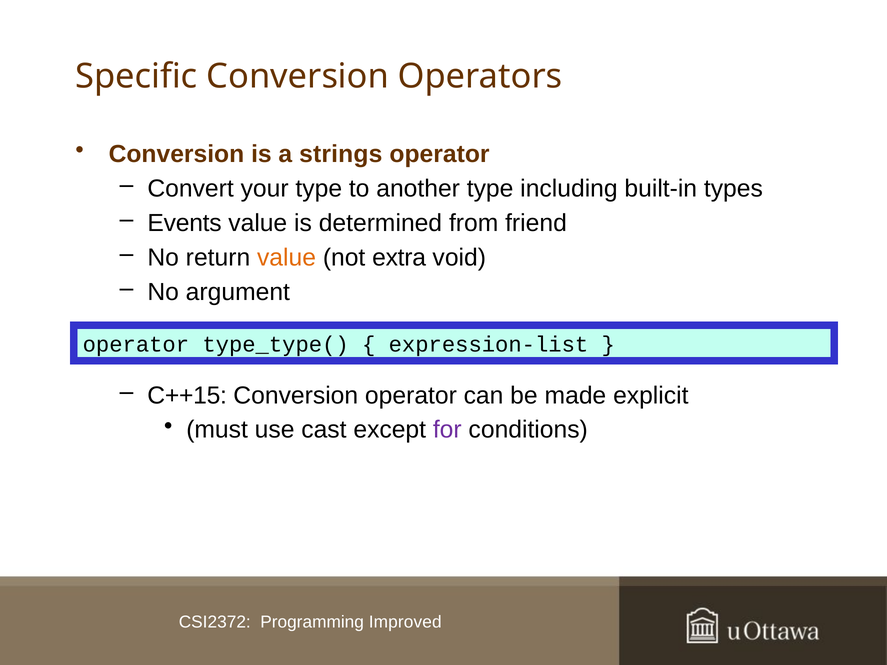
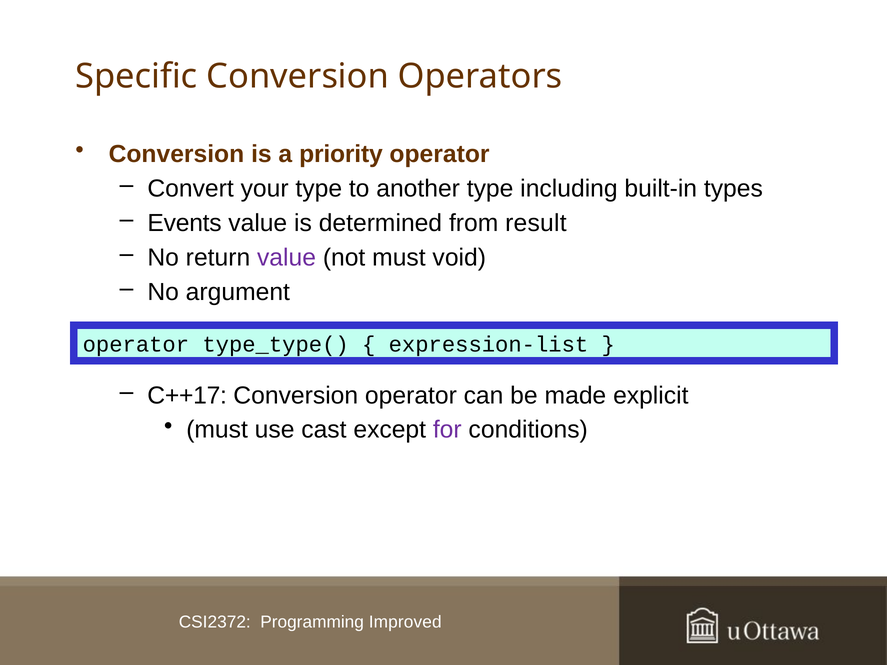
strings: strings -> priority
friend: friend -> result
value at (287, 258) colour: orange -> purple
not extra: extra -> must
C++15: C++15 -> C++17
